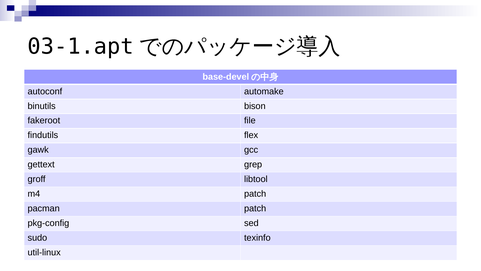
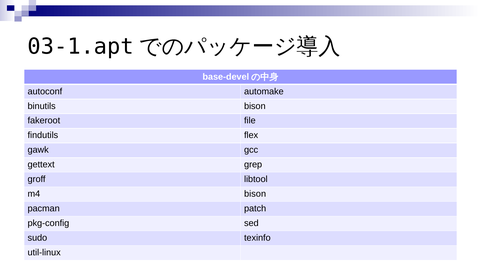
m4 patch: patch -> bison
